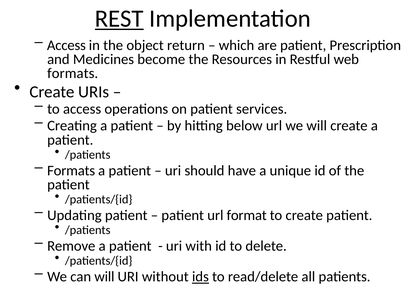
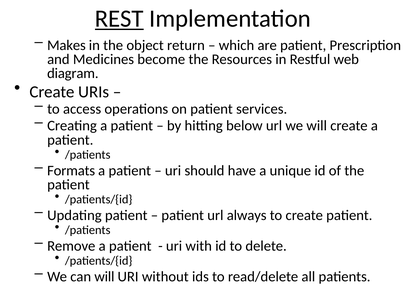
Access at (66, 45): Access -> Makes
formats at (73, 73): formats -> diagram
format: format -> always
ids underline: present -> none
